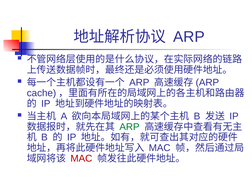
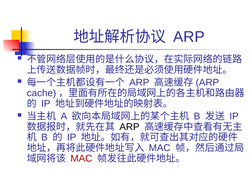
ARP at (129, 127) colour: green -> black
